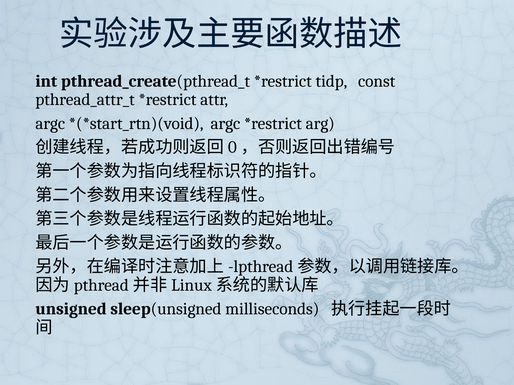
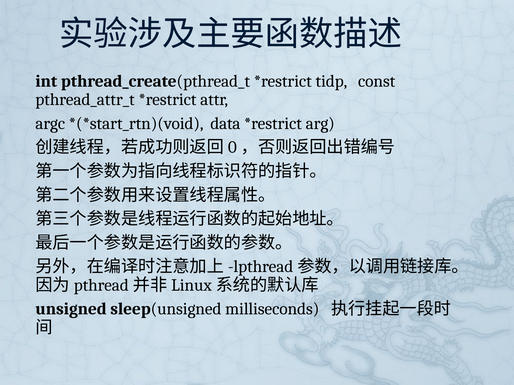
argc at (225, 124): argc -> data
